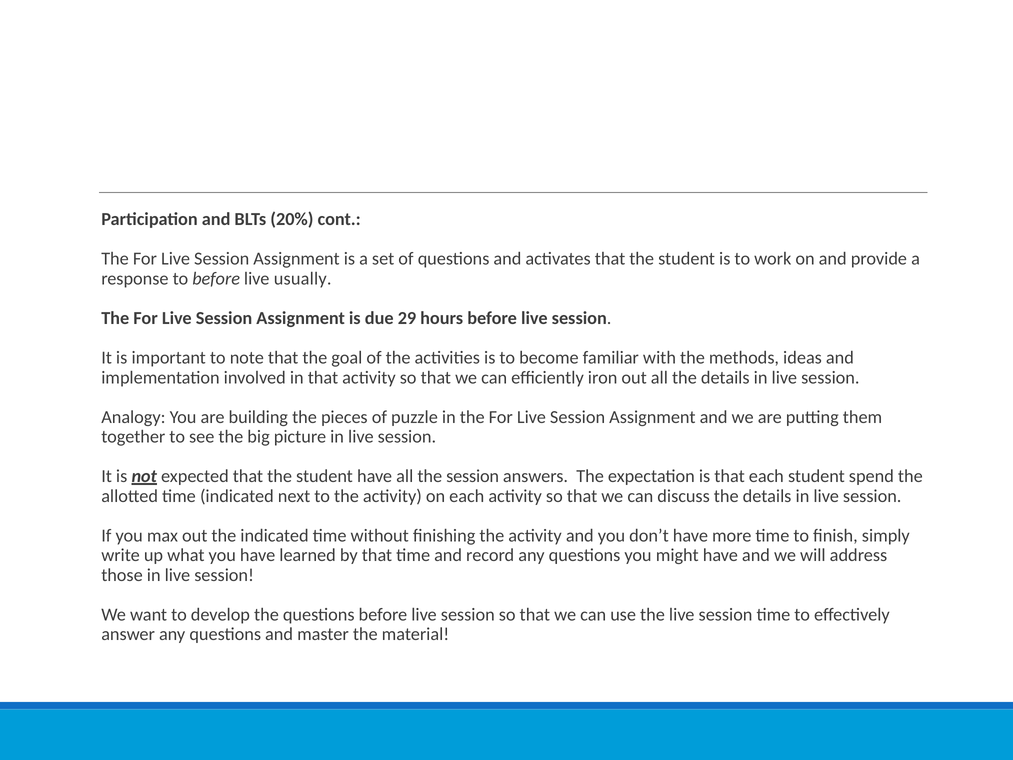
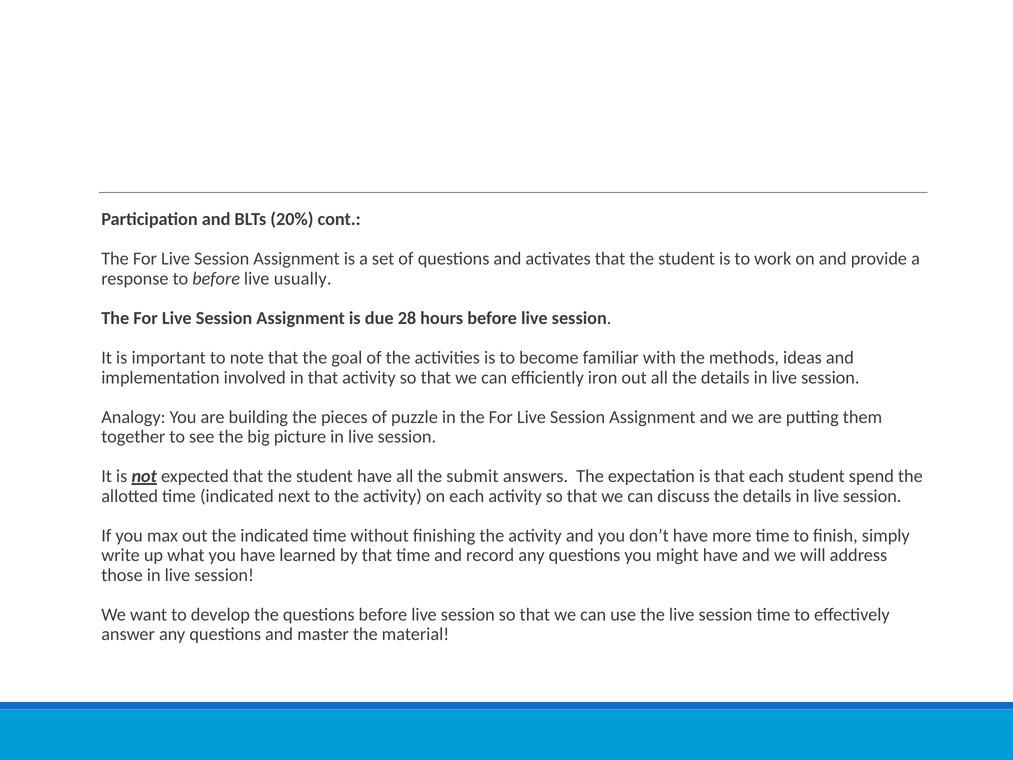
29: 29 -> 28
the session: session -> submit
